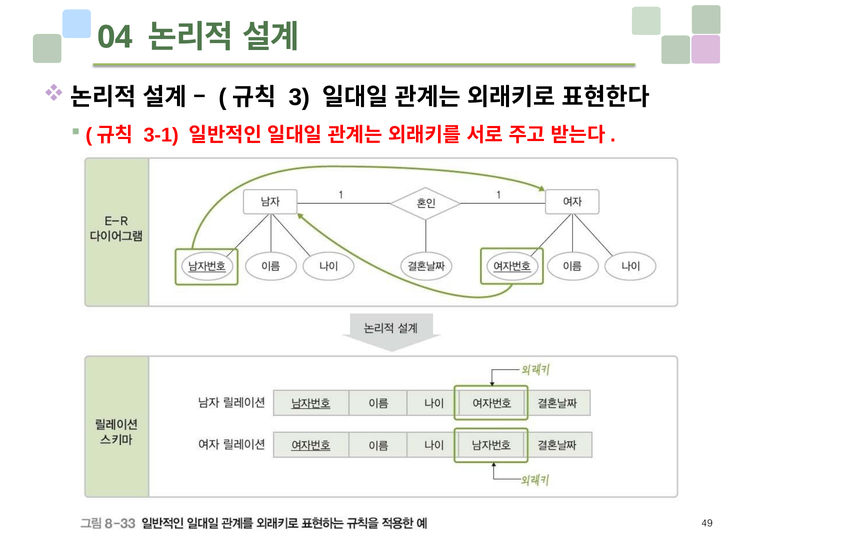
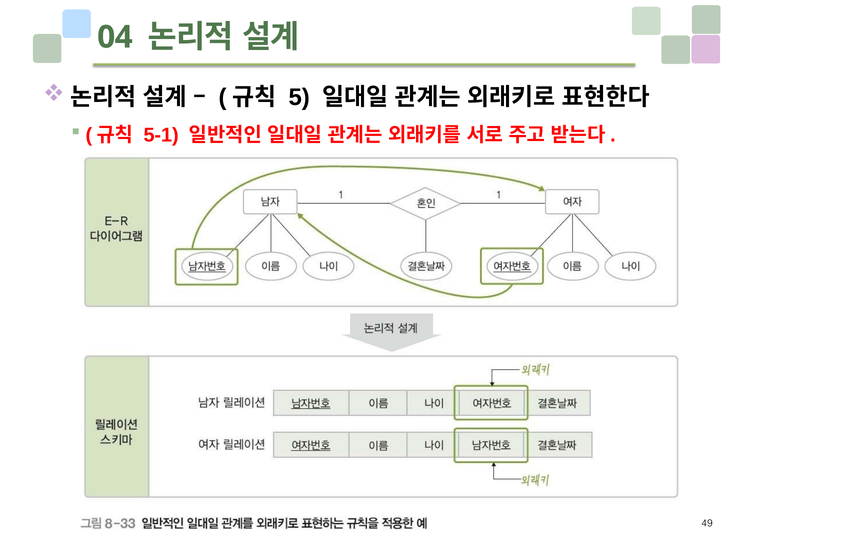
3: 3 -> 5
3-1: 3-1 -> 5-1
